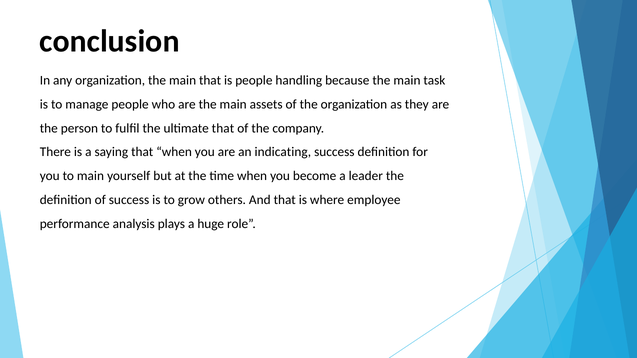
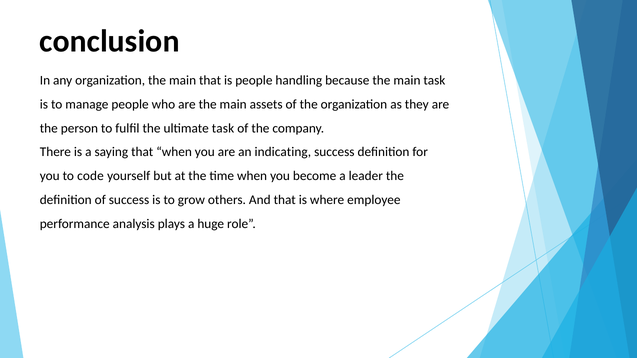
ultimate that: that -> task
to main: main -> code
